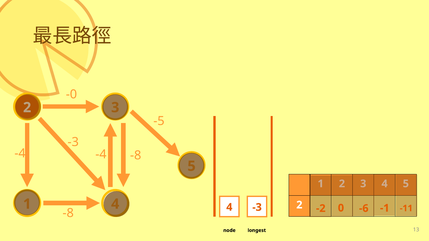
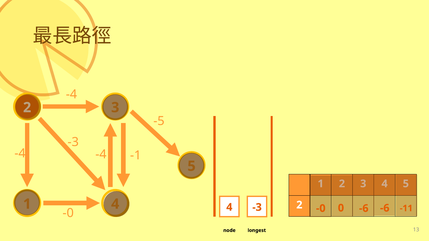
-0 at (71, 94): -0 -> -4
-4 -8: -8 -> -1
-1 at (385, 208): -1 -> -6
-2 at (321, 209): -2 -> -0
-8 at (68, 213): -8 -> -0
